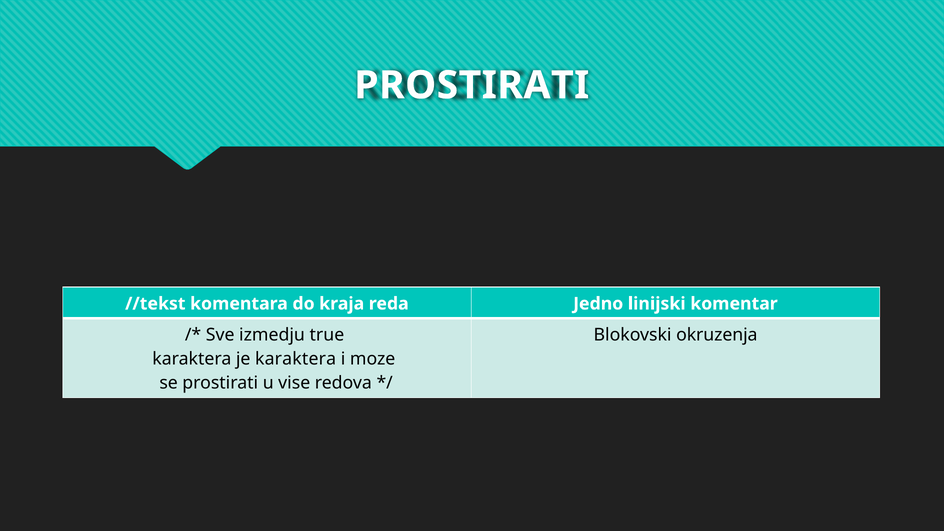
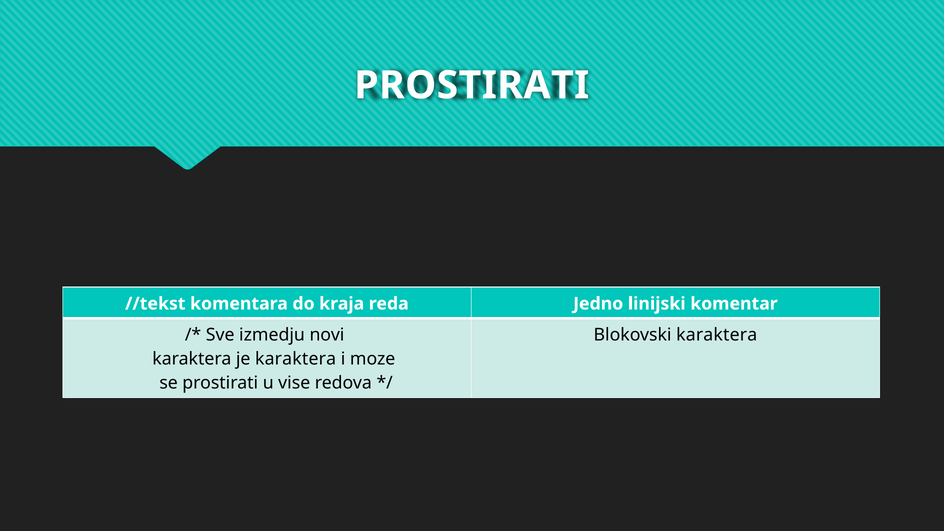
true: true -> novi
Blokovski okruzenja: okruzenja -> karaktera
